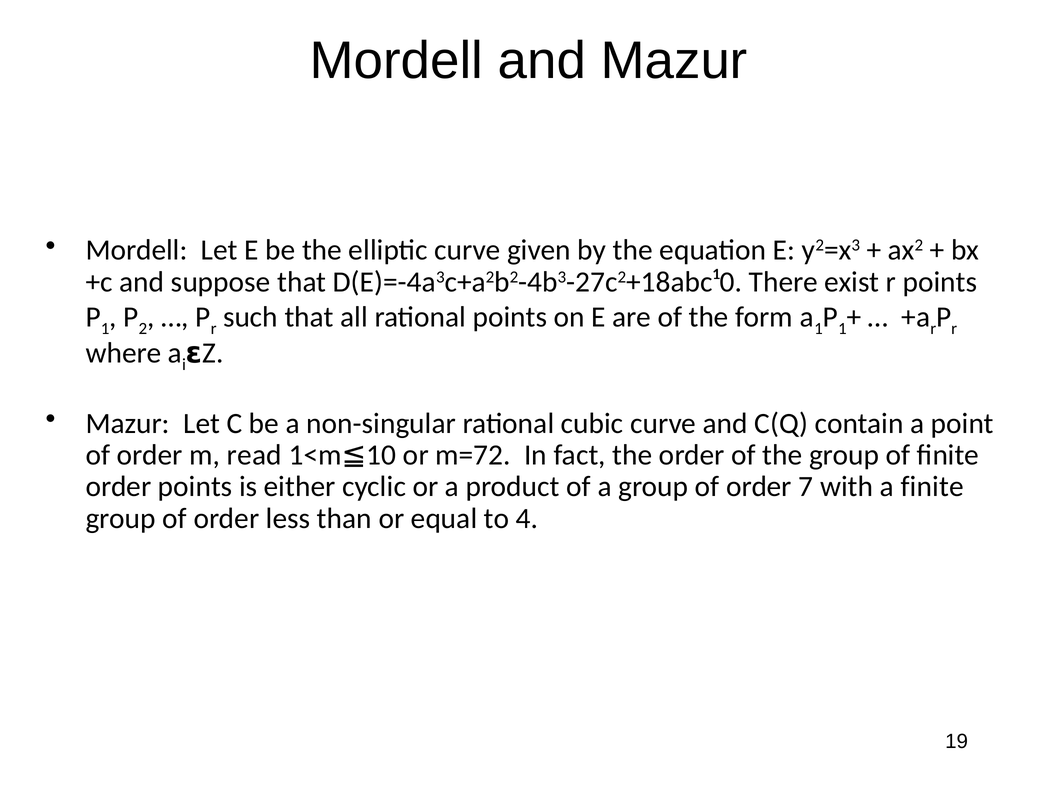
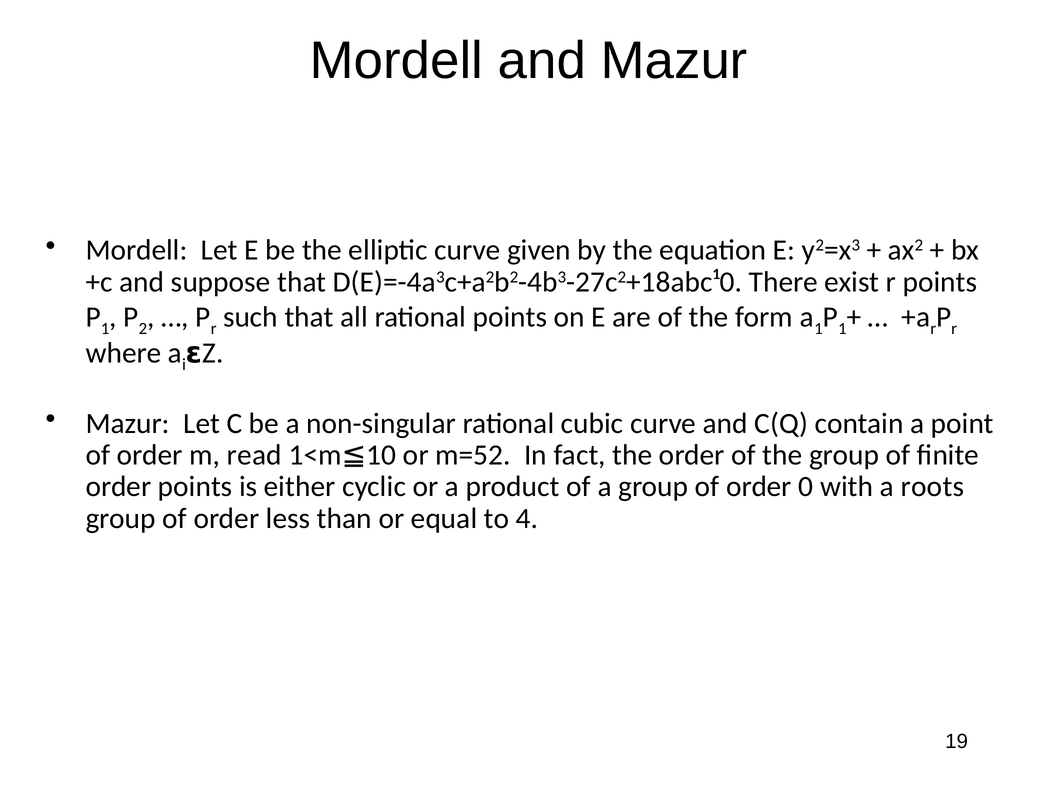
m=72: m=72 -> m=52
7: 7 -> 0
a finite: finite -> roots
